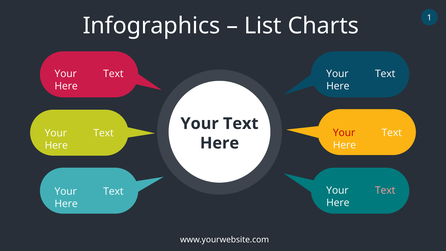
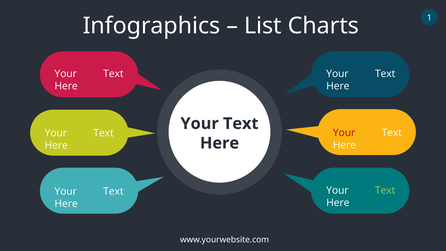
Text at (385, 190) colour: pink -> light green
